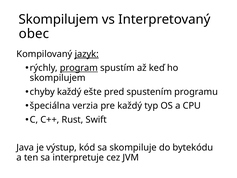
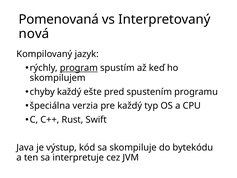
Skompilujem at (59, 19): Skompilujem -> Pomenovaná
obec: obec -> nová
jazyk underline: present -> none
